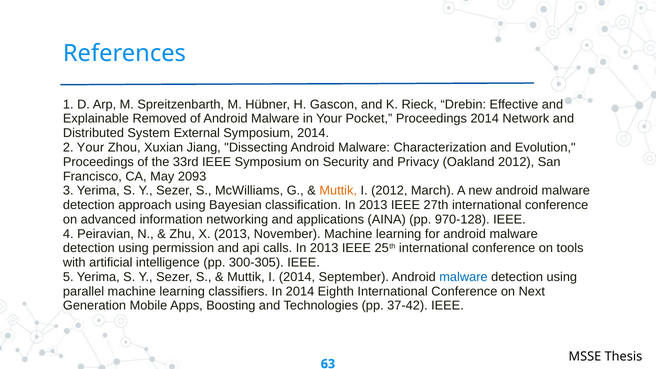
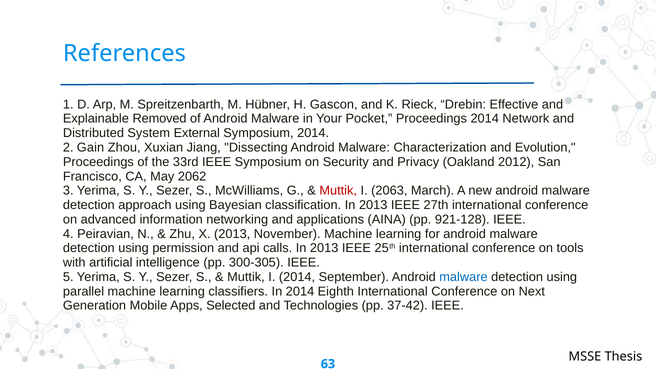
2 Your: Your -> Gain
2093: 2093 -> 2062
Muttik at (338, 191) colour: orange -> red
I 2012: 2012 -> 2063
970-128: 970-128 -> 921-128
Boosting: Boosting -> Selected
